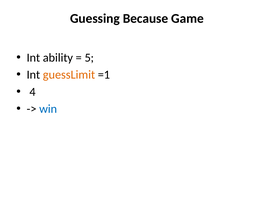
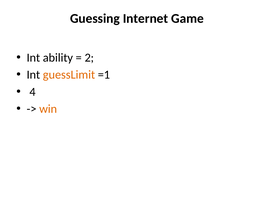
Because: Because -> Internet
5: 5 -> 2
win colour: blue -> orange
